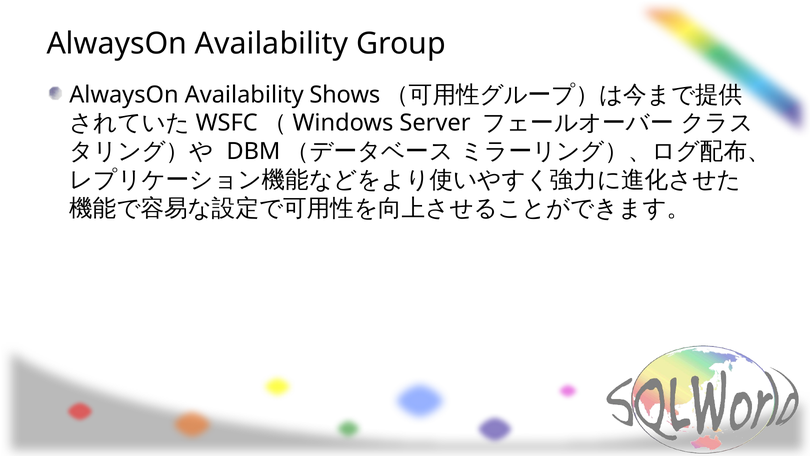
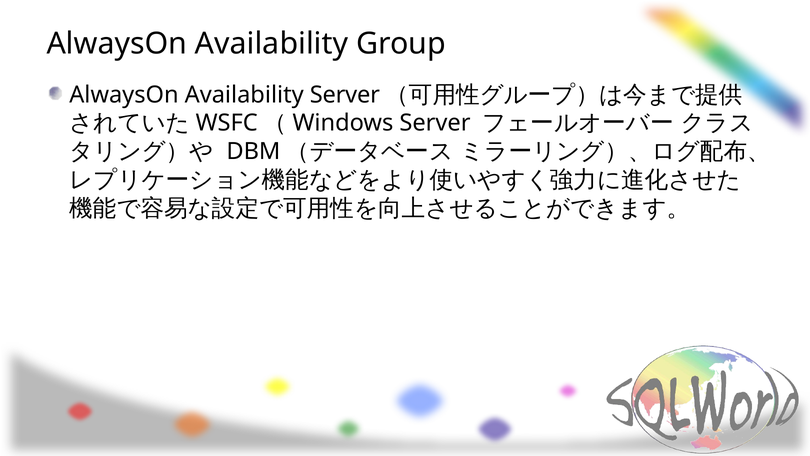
Availability Shows: Shows -> Server
